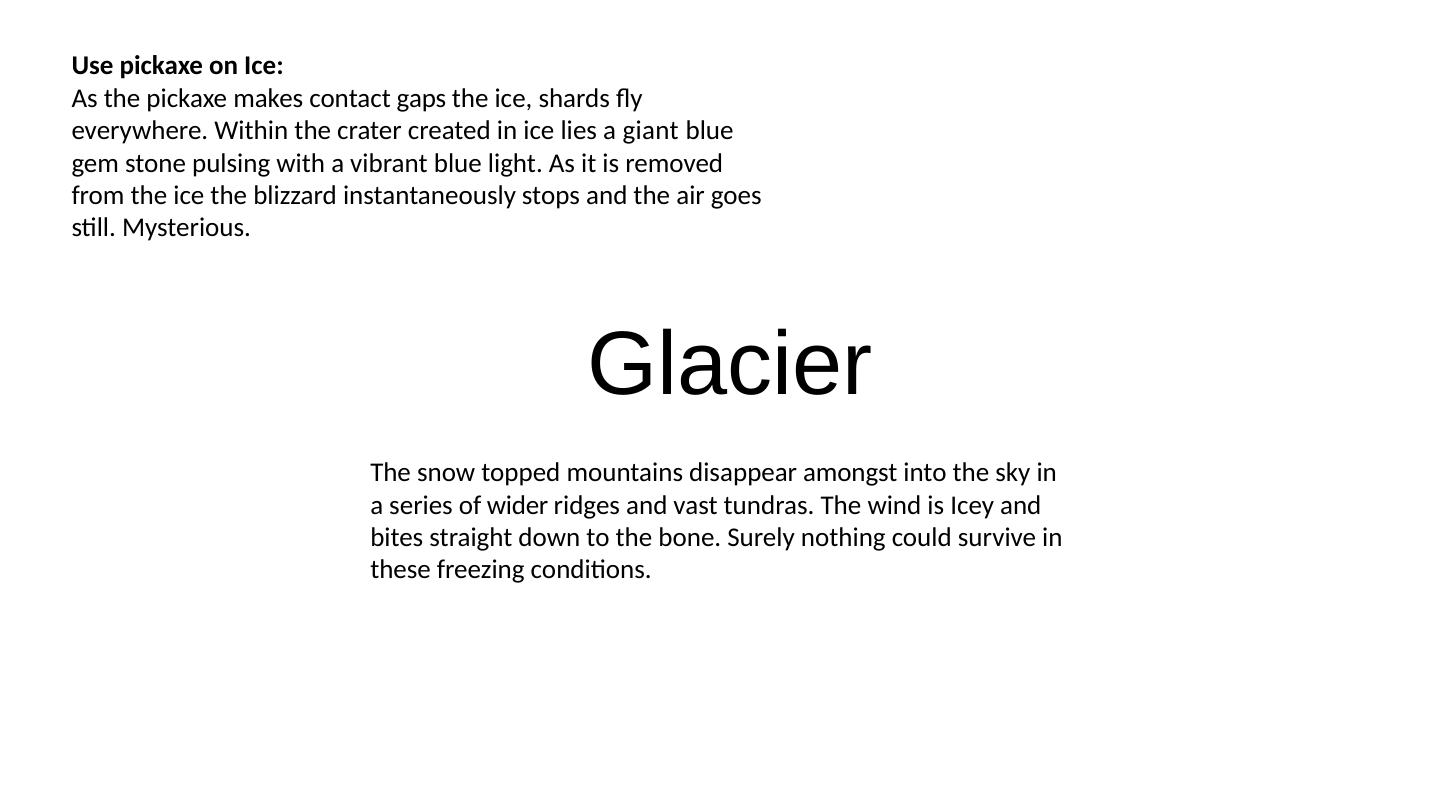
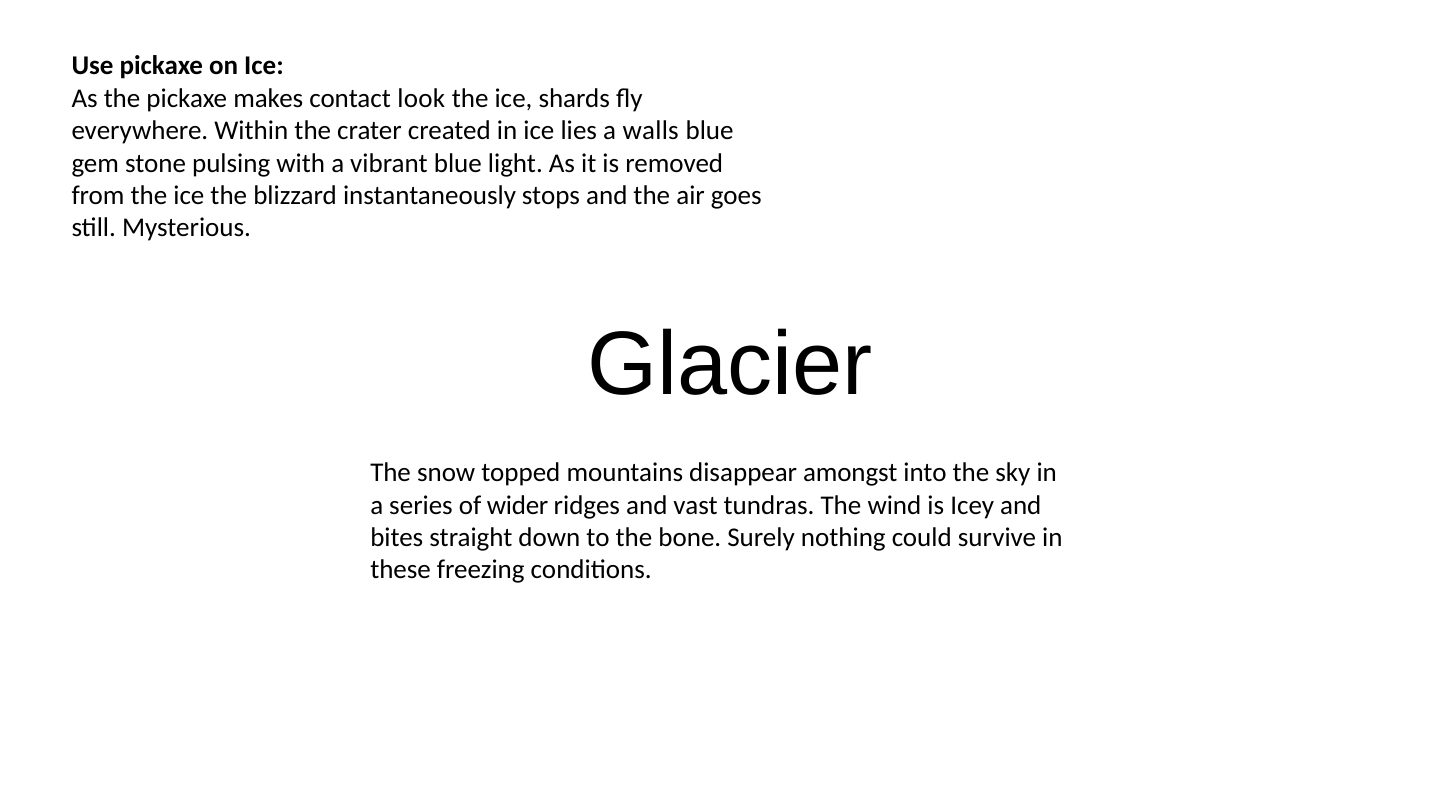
gaps: gaps -> look
giant: giant -> walls
